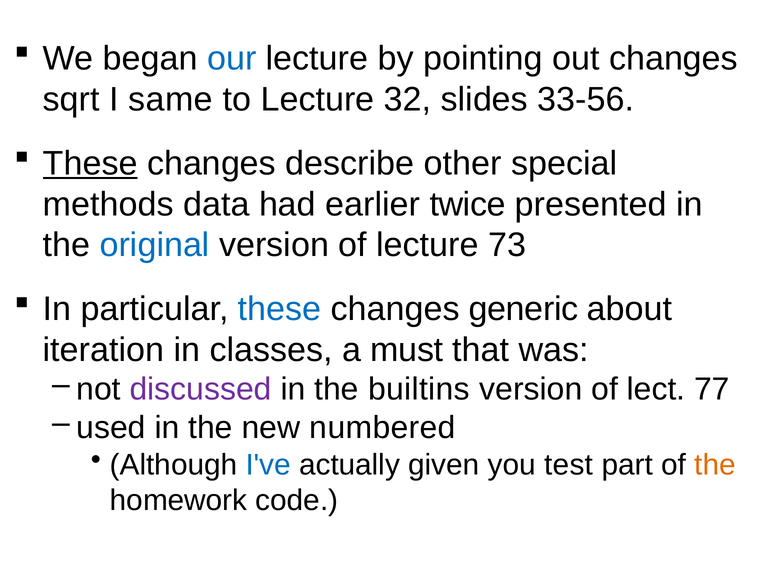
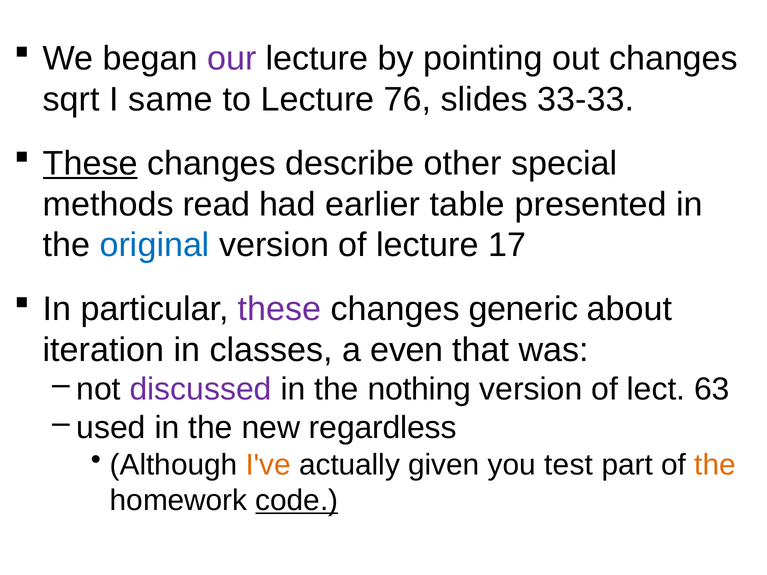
our colour: blue -> purple
32: 32 -> 76
33-56: 33-56 -> 33-33
data: data -> read
twice: twice -> table
73: 73 -> 17
these at (280, 309) colour: blue -> purple
must: must -> even
builtins: builtins -> nothing
77: 77 -> 63
numbered: numbered -> regardless
I've colour: blue -> orange
code underline: none -> present
